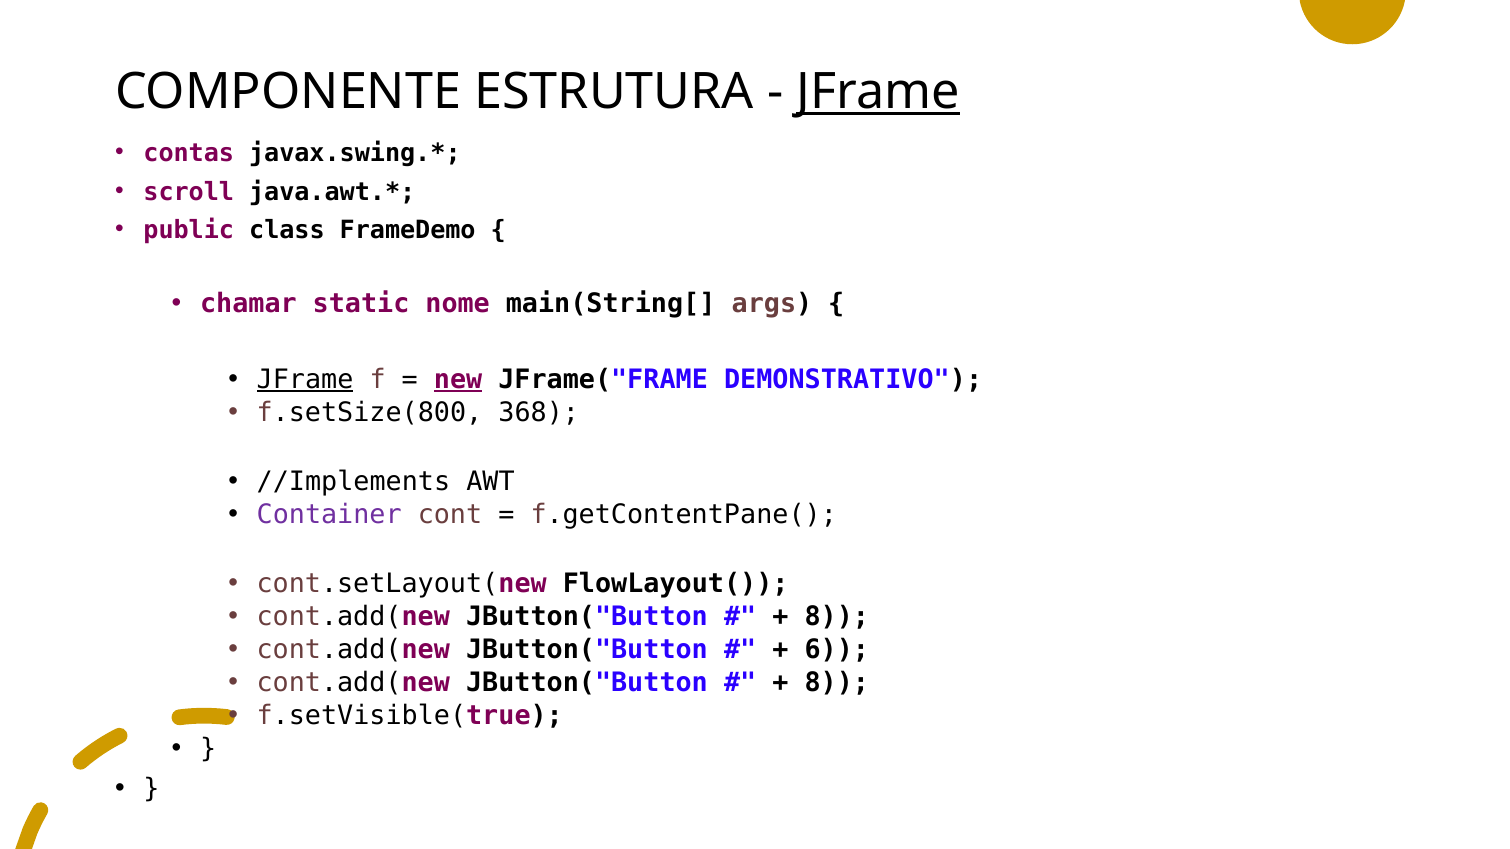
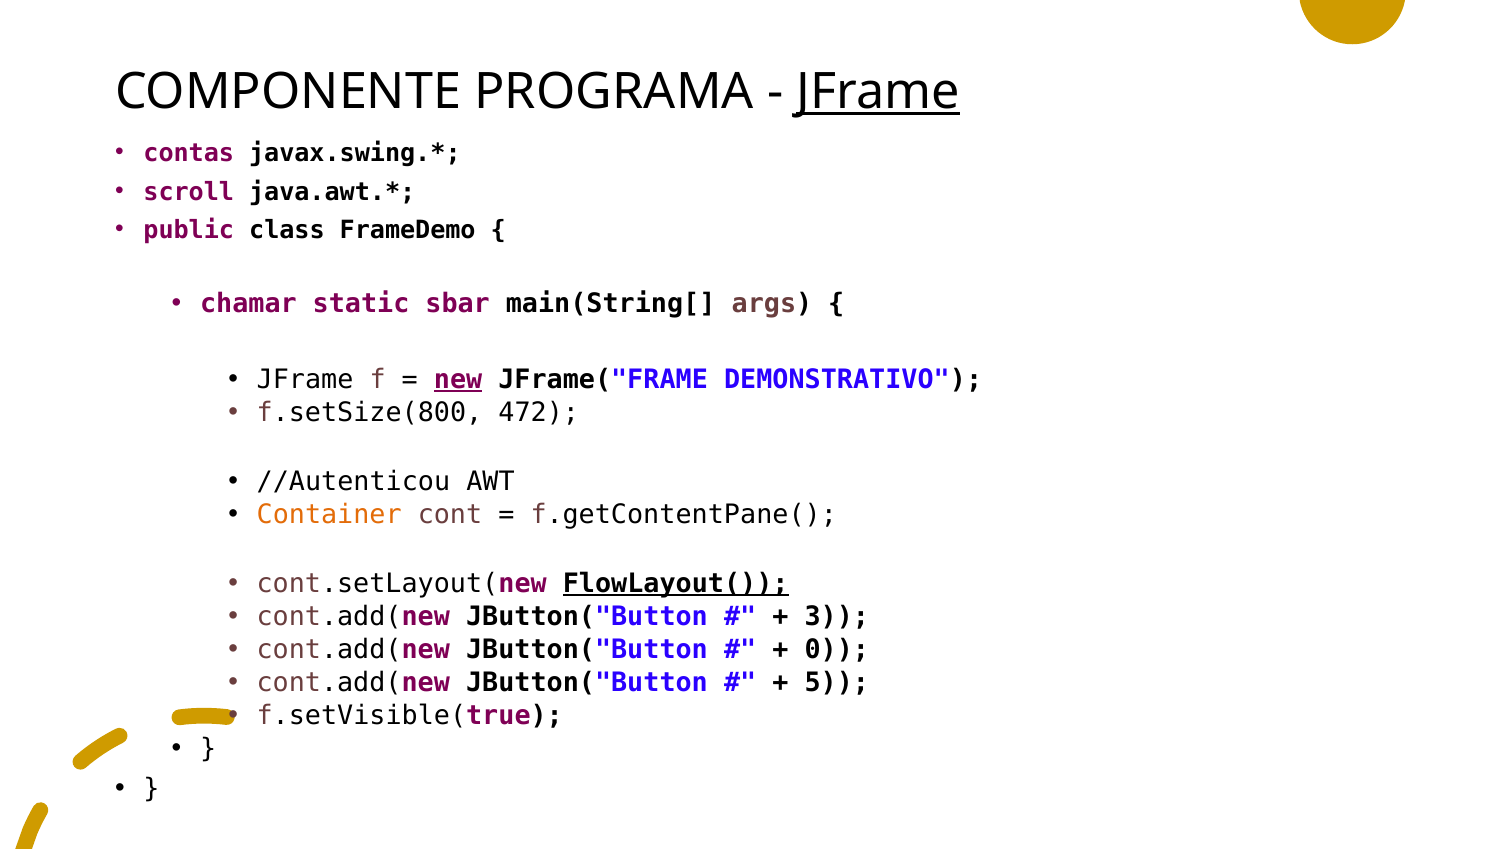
ESTRUTURA: ESTRUTURA -> PROGRAMA
nome: nome -> sbar
JFrame at (305, 380) underline: present -> none
368: 368 -> 472
//Implements: //Implements -> //Autenticou
Container colour: purple -> orange
FlowLayout( underline: none -> present
8 at (837, 617): 8 -> 3
6: 6 -> 0
8 at (837, 683): 8 -> 5
